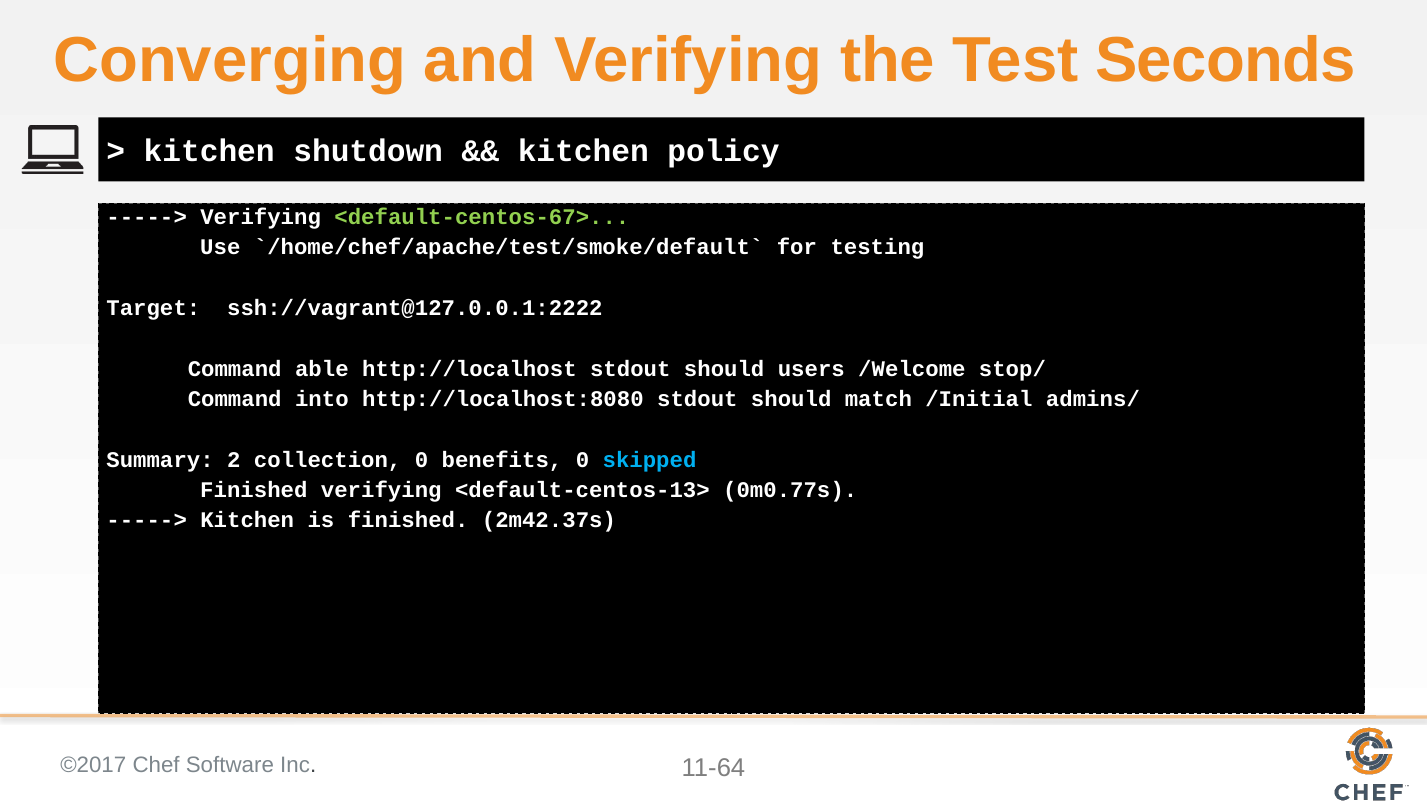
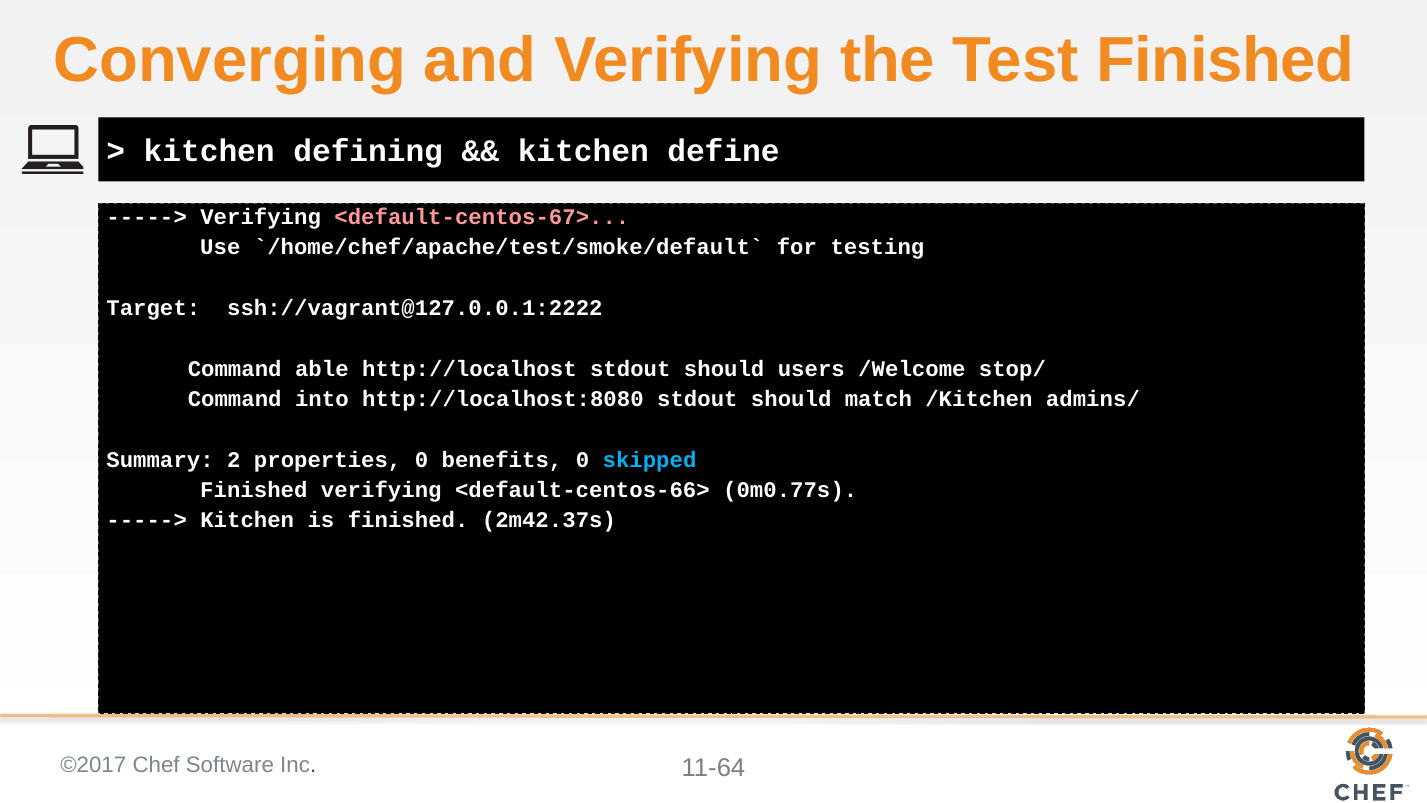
Test Seconds: Seconds -> Finished
shutdown: shutdown -> defining
policy: policy -> define
<default-centos-67> colour: light green -> pink
/Initial: /Initial -> /Kitchen
collection: collection -> properties
<default-centos-13>: <default-centos-13> -> <default-centos-66>
